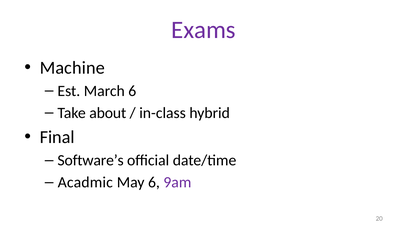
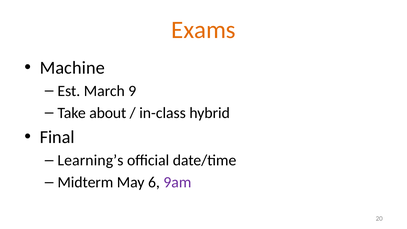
Exams colour: purple -> orange
March 6: 6 -> 9
Software’s: Software’s -> Learning’s
Acadmic: Acadmic -> Midterm
